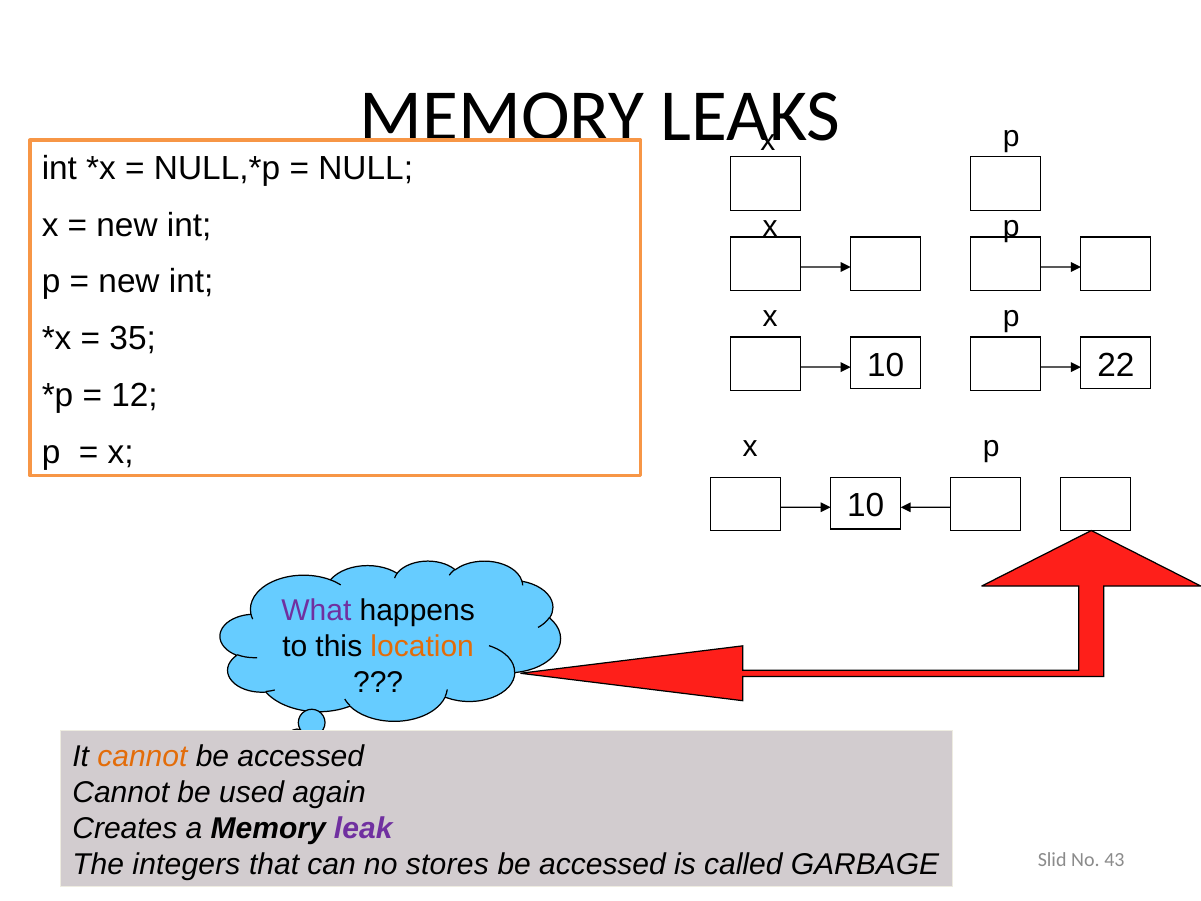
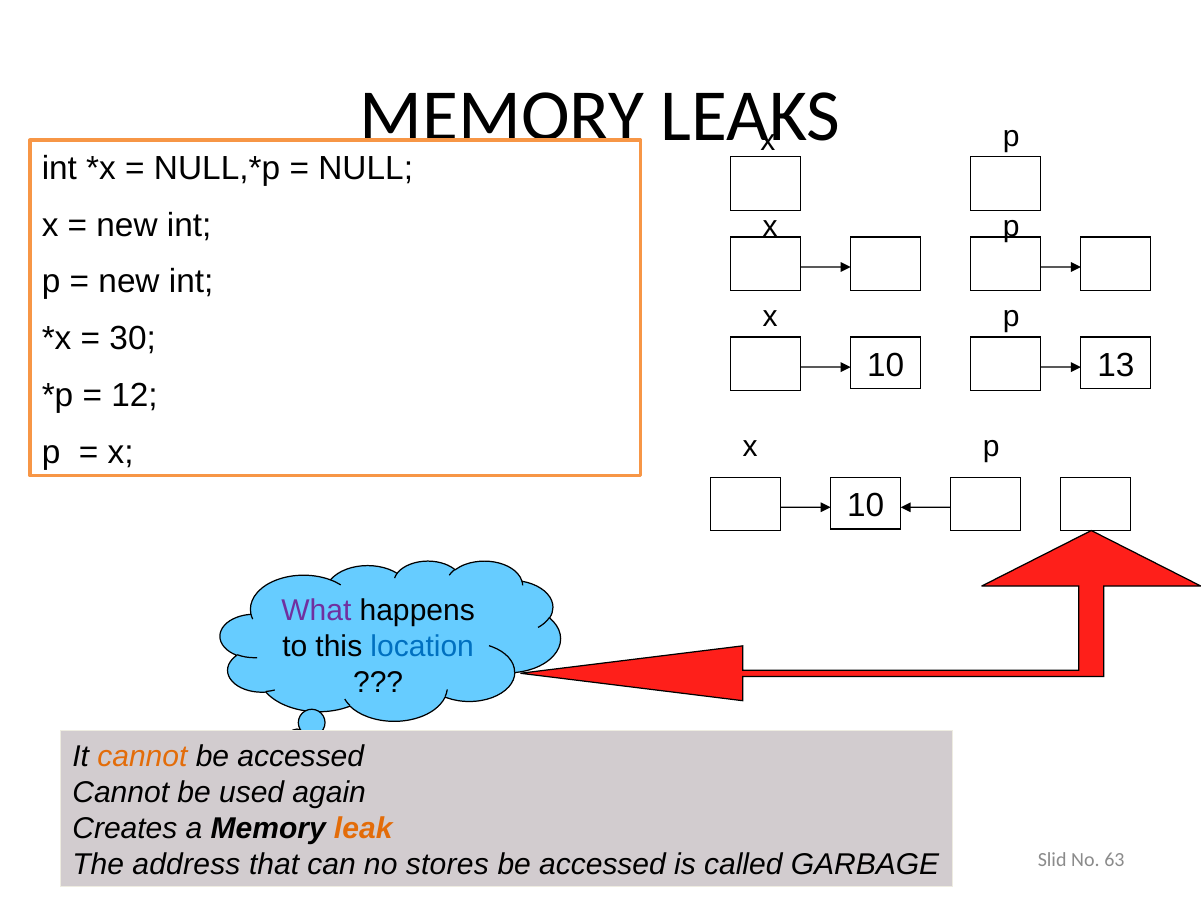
35: 35 -> 30
22: 22 -> 13
location colour: orange -> blue
leak colour: purple -> orange
integers: integers -> address
43: 43 -> 63
